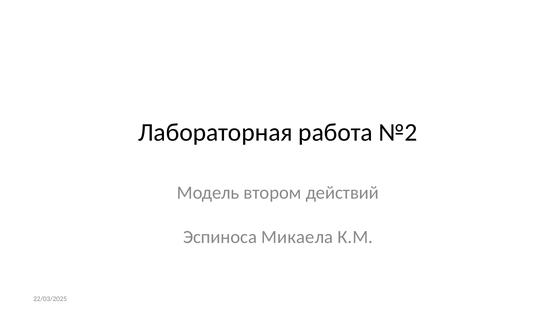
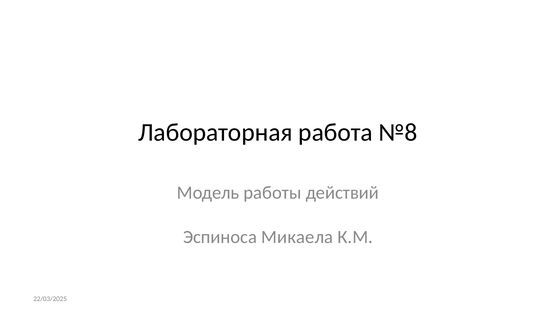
№2: №2 -> №8
втором: втором -> работы
